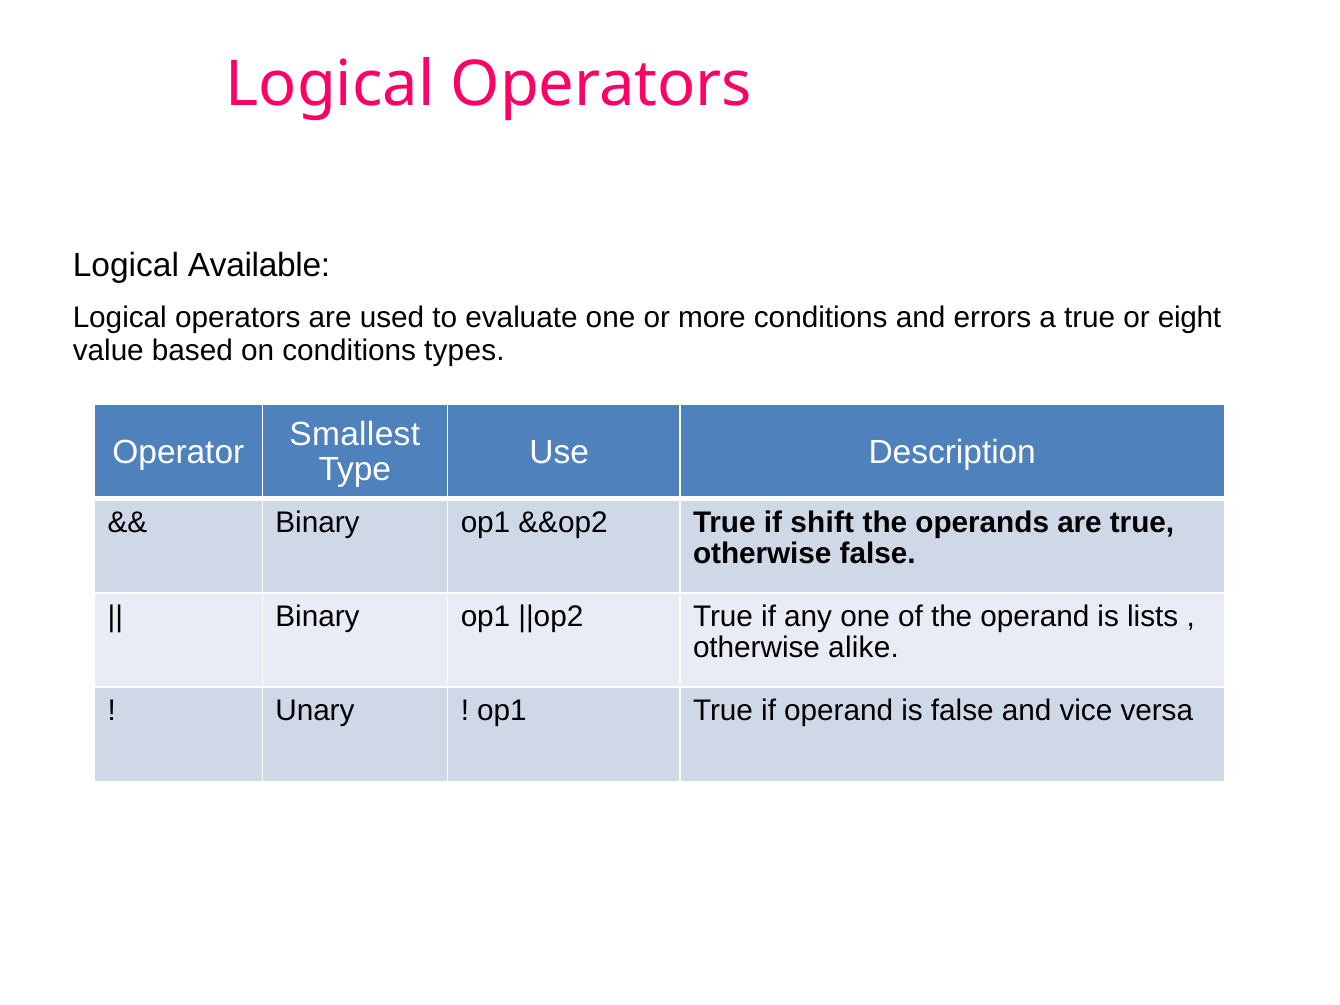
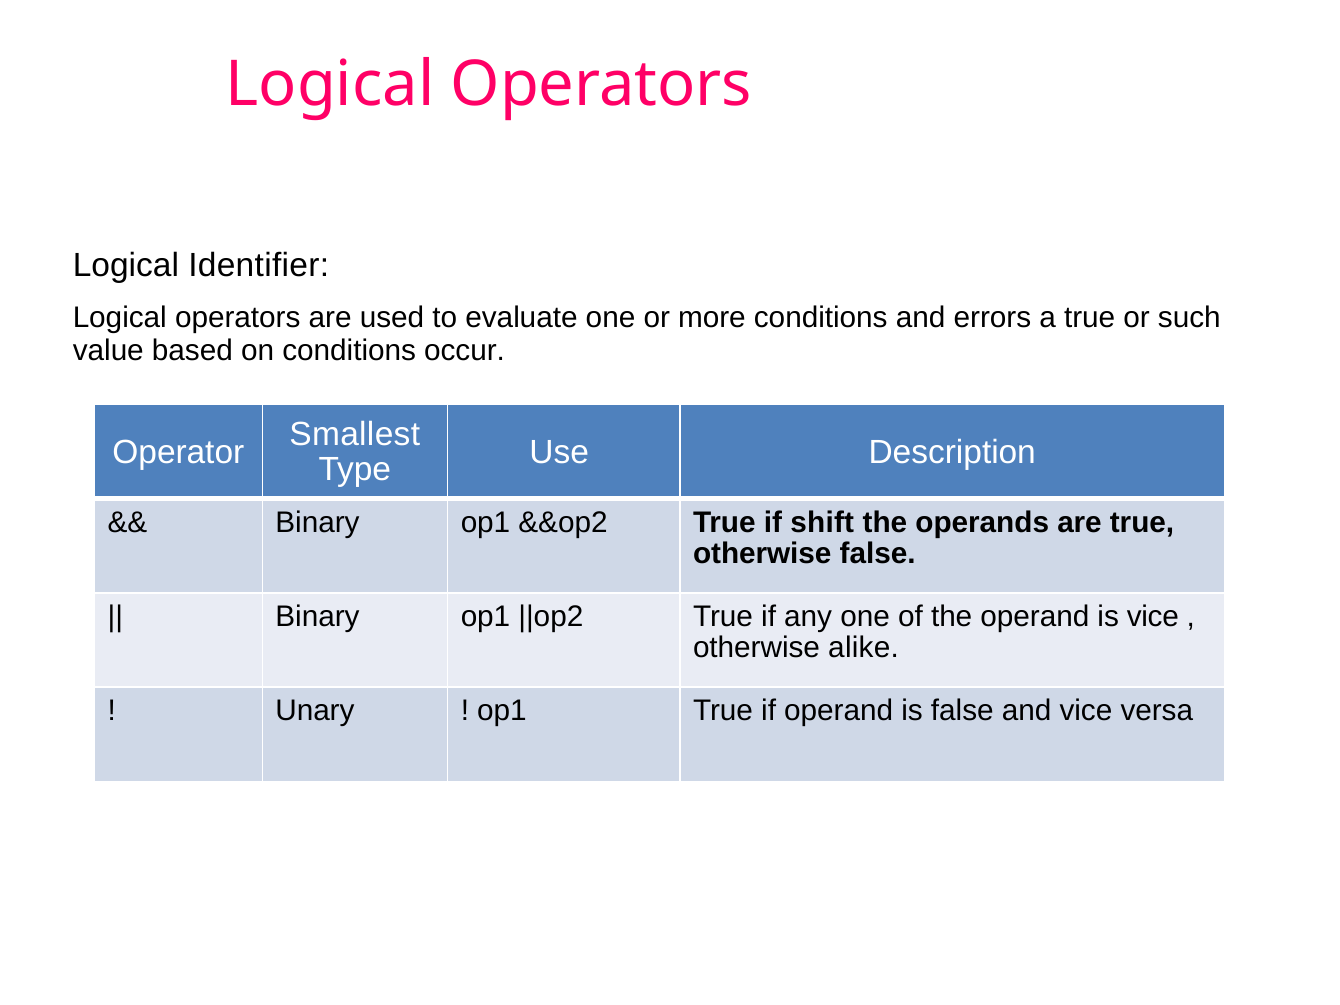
Available: Available -> Identifier
eight: eight -> such
types: types -> occur
is lists: lists -> vice
